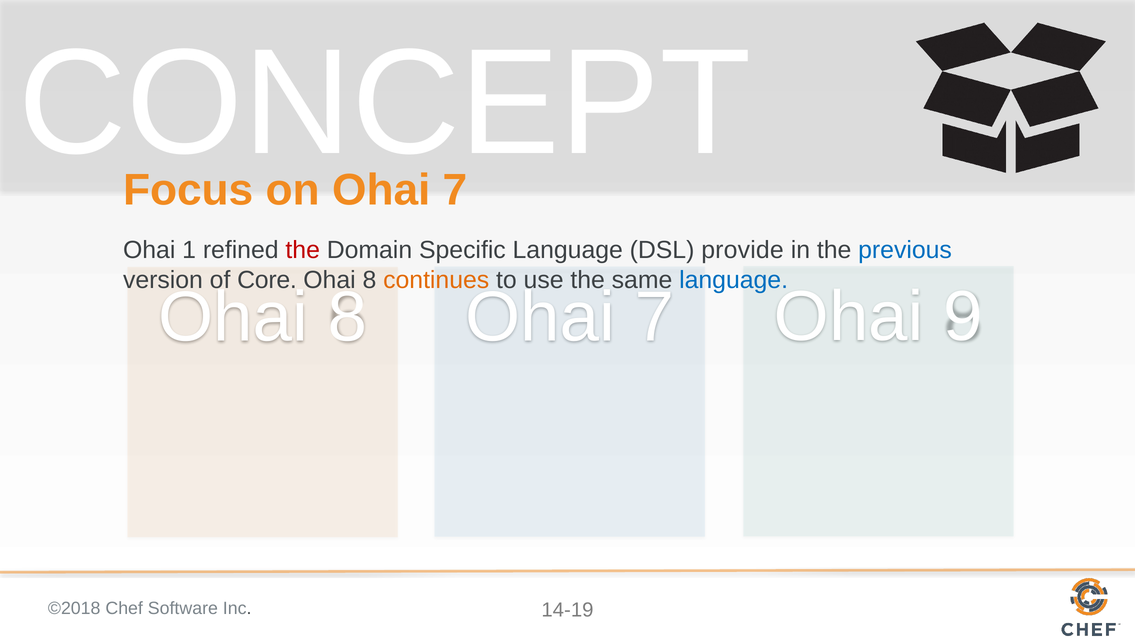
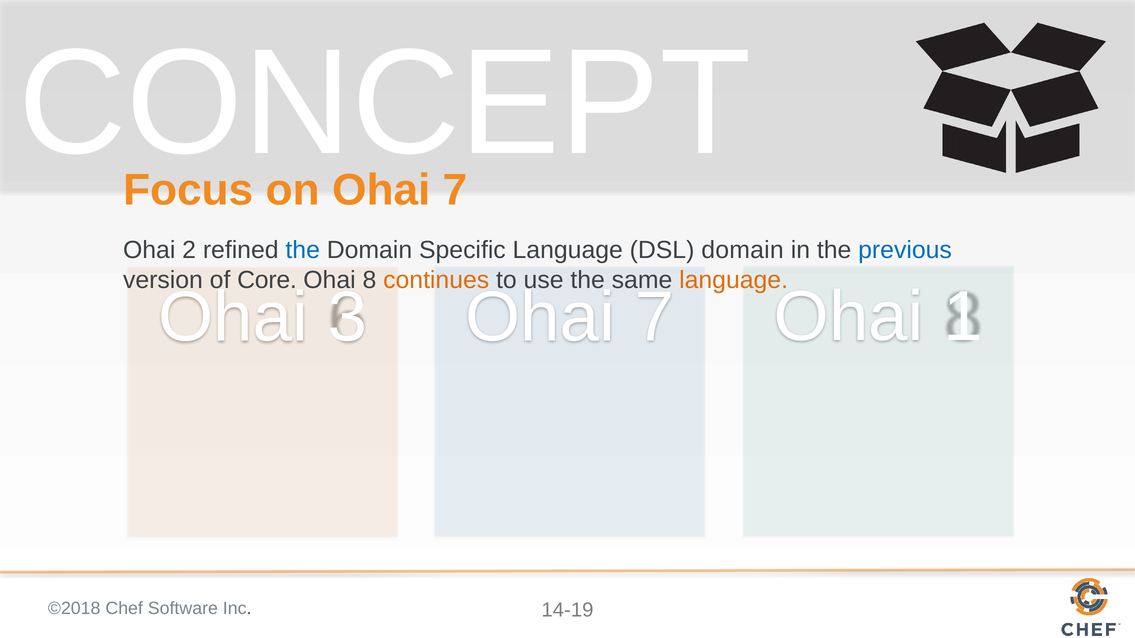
1: 1 -> 2
the at (303, 250) colour: red -> blue
DSL provide: provide -> domain
language at (734, 280) colour: blue -> orange
8 at (347, 318): 8 -> 3
9: 9 -> 1
